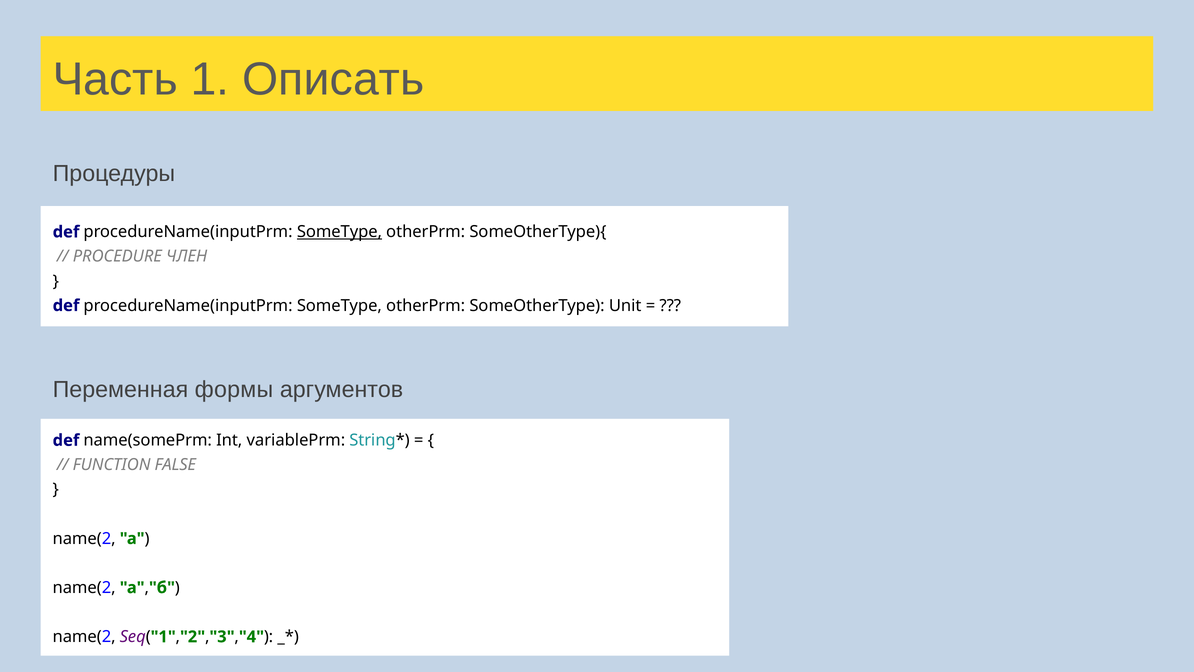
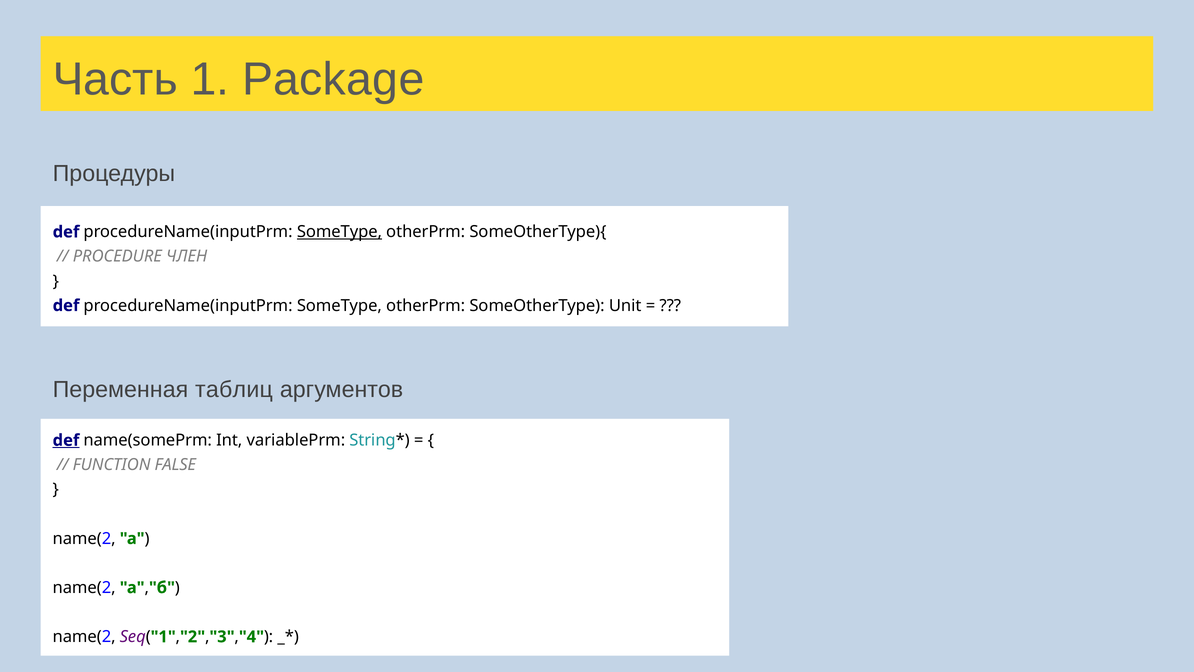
Описать: Описать -> Package
формы: формы -> таблиц
def at (66, 440) underline: none -> present
